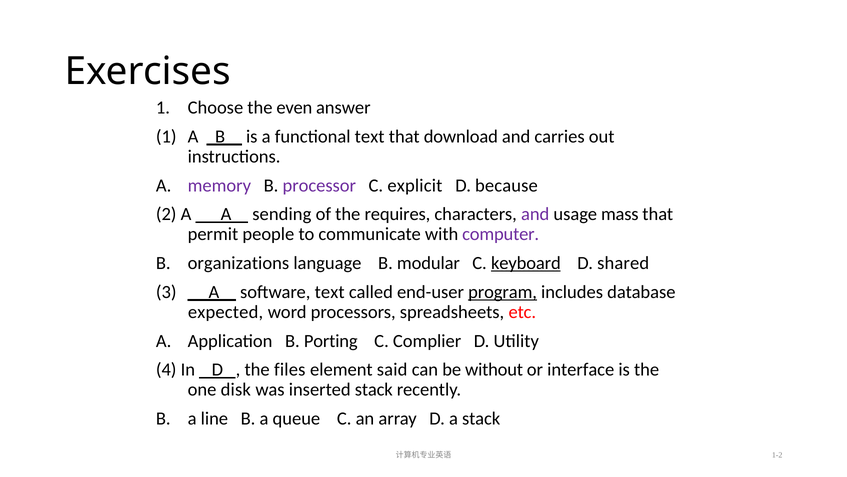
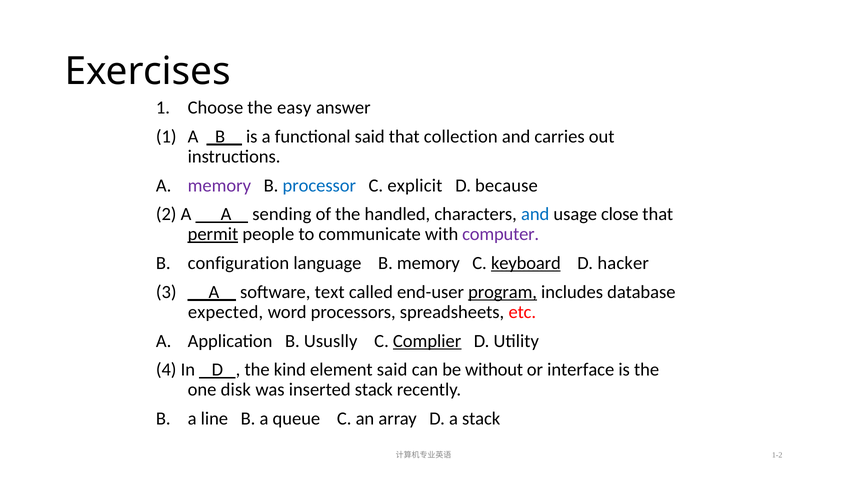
even: even -> easy
functional text: text -> said
download: download -> collection
processor colour: purple -> blue
requires: requires -> handled
and at (535, 214) colour: purple -> blue
mass: mass -> close
permit underline: none -> present
organizations: organizations -> configuration
B modular: modular -> memory
shared: shared -> hacker
Porting: Porting -> Ususlly
Complier underline: none -> present
files: files -> kind
